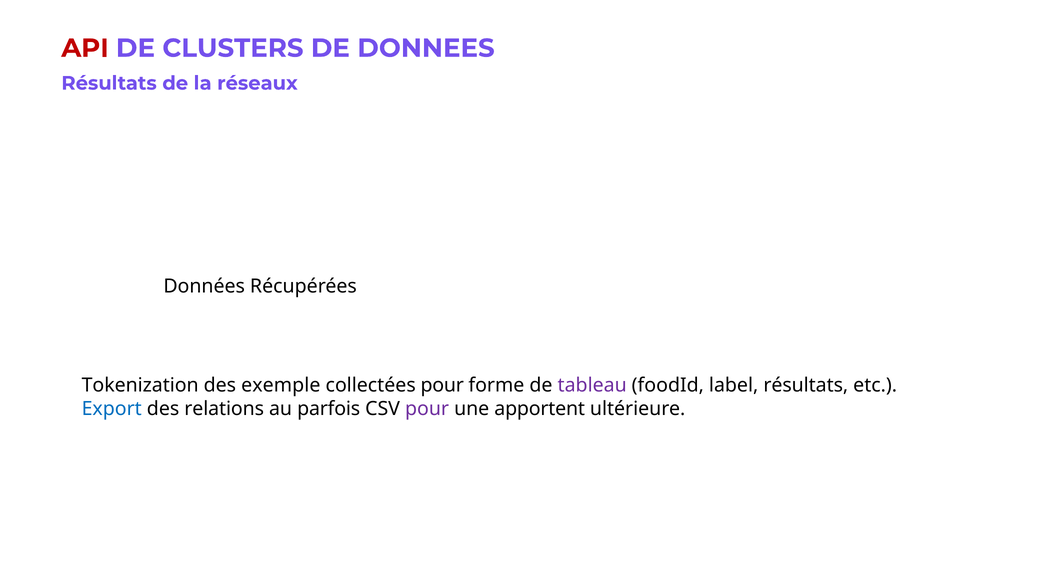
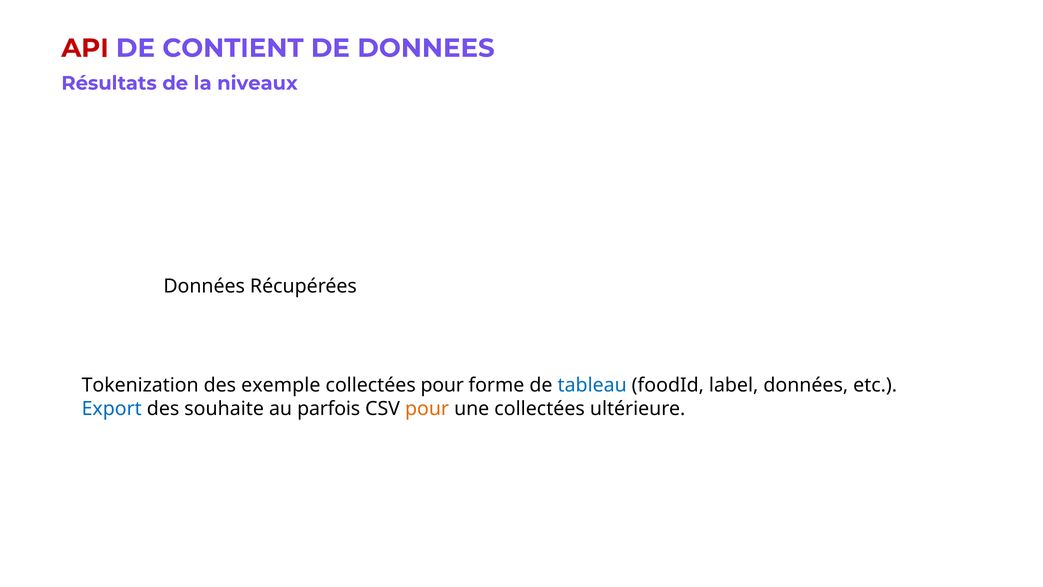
CLUSTERS: CLUSTERS -> CONTIENT
réseaux: réseaux -> niveaux
tableau colour: purple -> blue
label résultats: résultats -> données
relations: relations -> souhaite
pour at (427, 409) colour: purple -> orange
une apportent: apportent -> collectées
